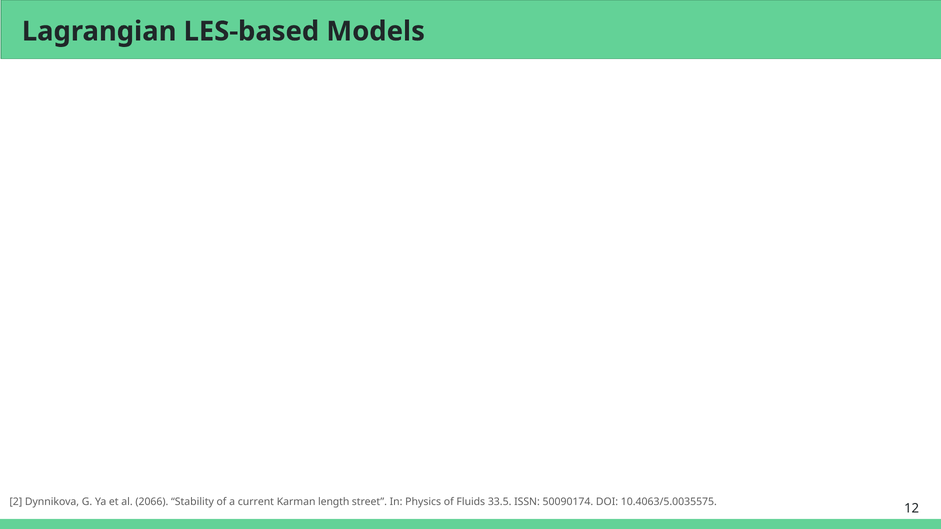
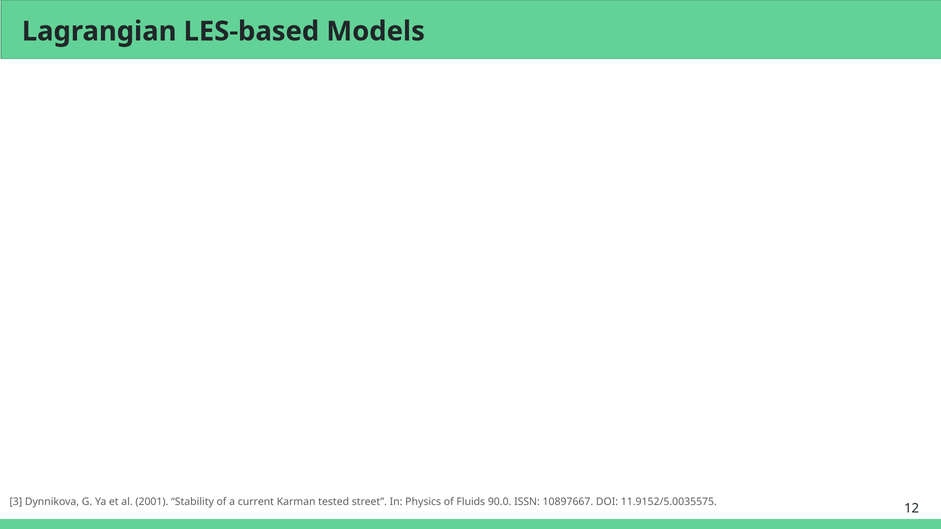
2: 2 -> 3
2066: 2066 -> 2001
length: length -> tested
33.5: 33.5 -> 90.0
50090174: 50090174 -> 10897667
10.4063/5.0035575: 10.4063/5.0035575 -> 11.9152/5.0035575
